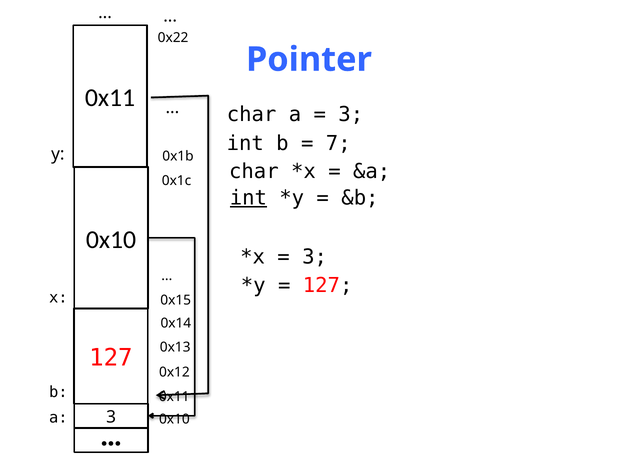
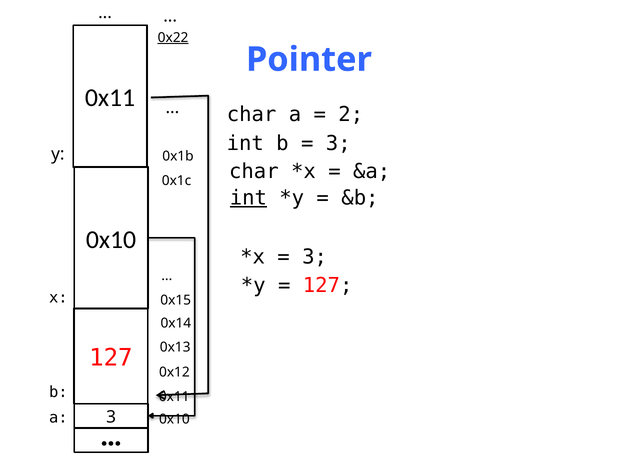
0x22 underline: none -> present
3 at (351, 115): 3 -> 2
7 at (338, 144): 7 -> 3
